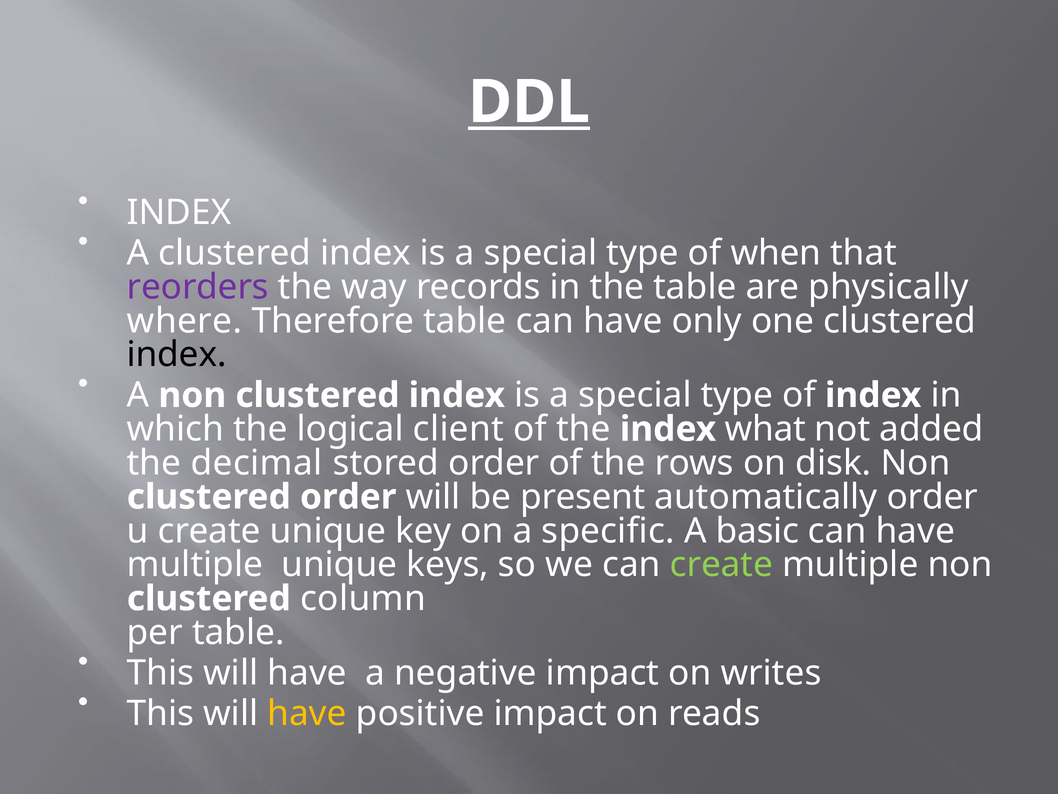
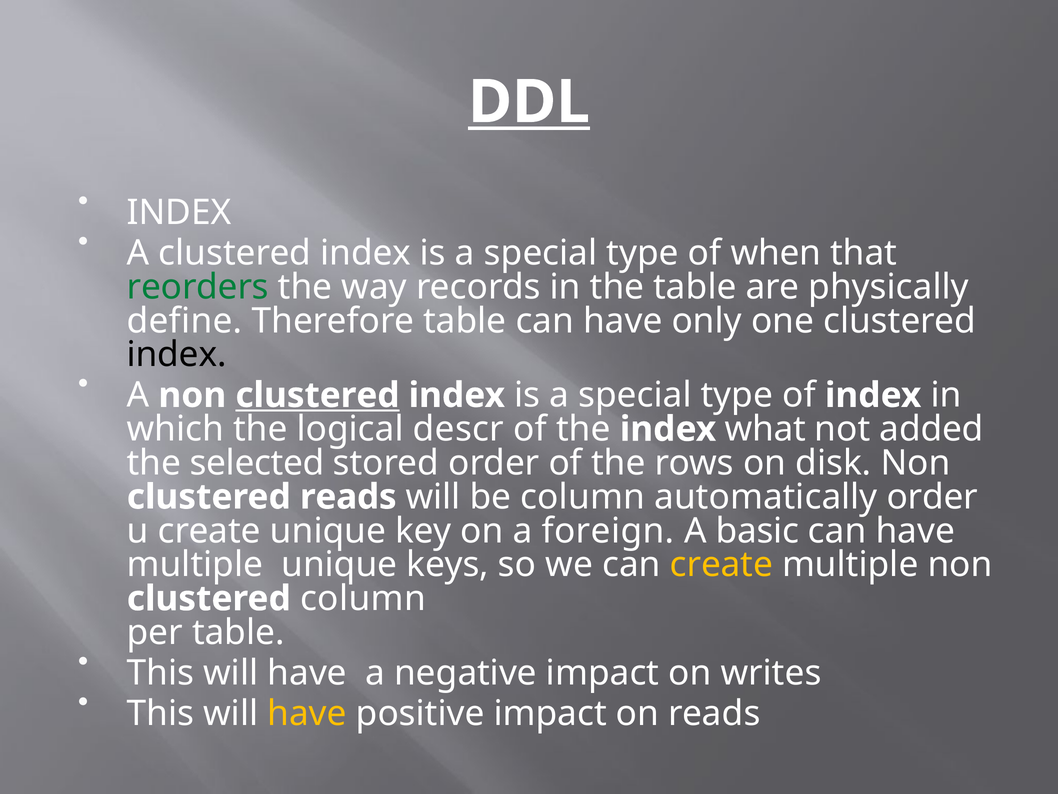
reorders colour: purple -> green
where: where -> define
clustered at (318, 395) underline: none -> present
client: client -> descr
decimal: decimal -> selected
clustered order: order -> reads
be present: present -> column
specific: specific -> foreign
create at (721, 564) colour: light green -> yellow
